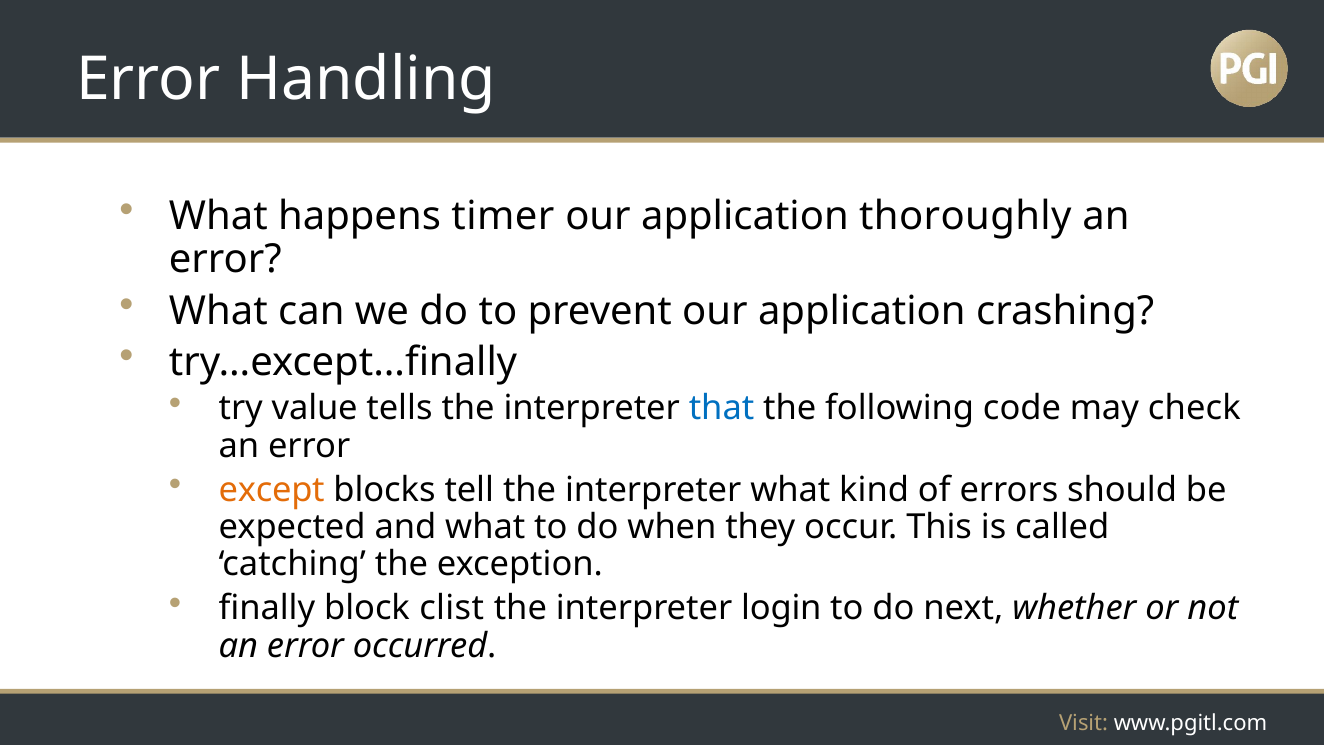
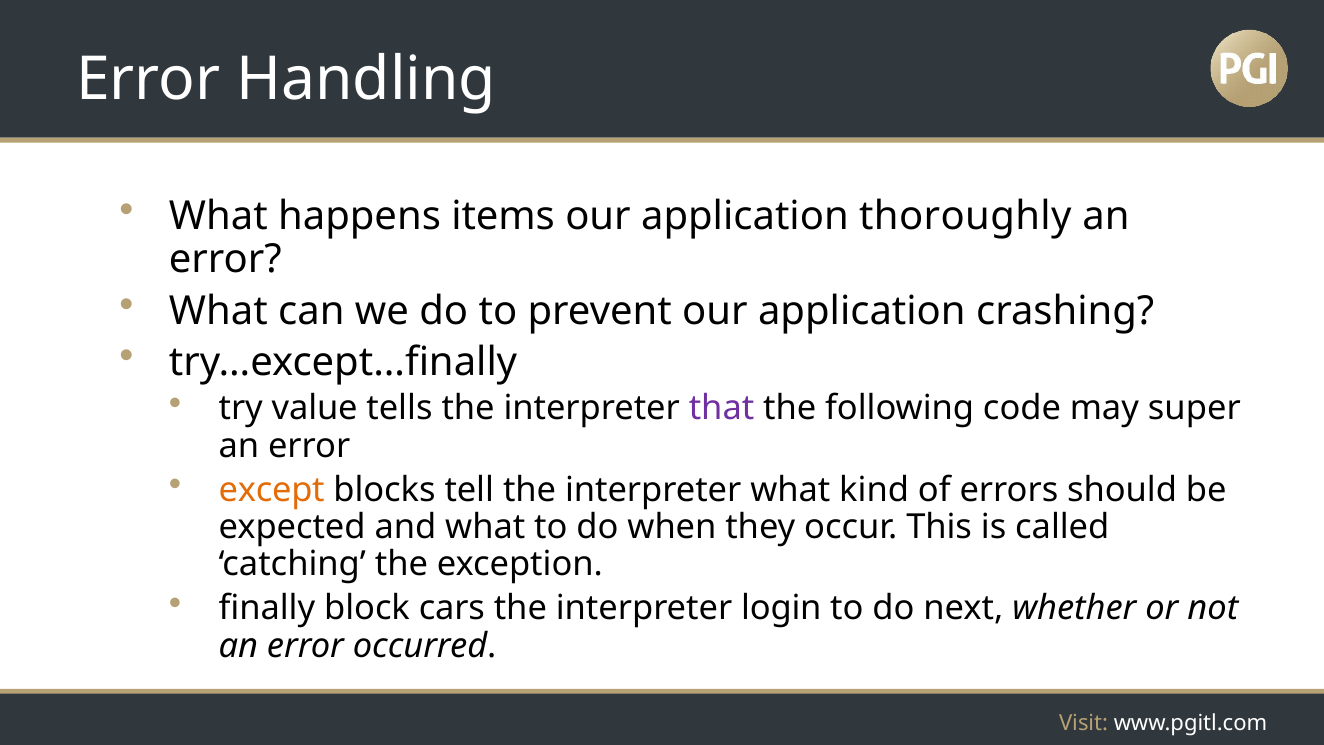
timer: timer -> items
that colour: blue -> purple
check: check -> super
clist: clist -> cars
